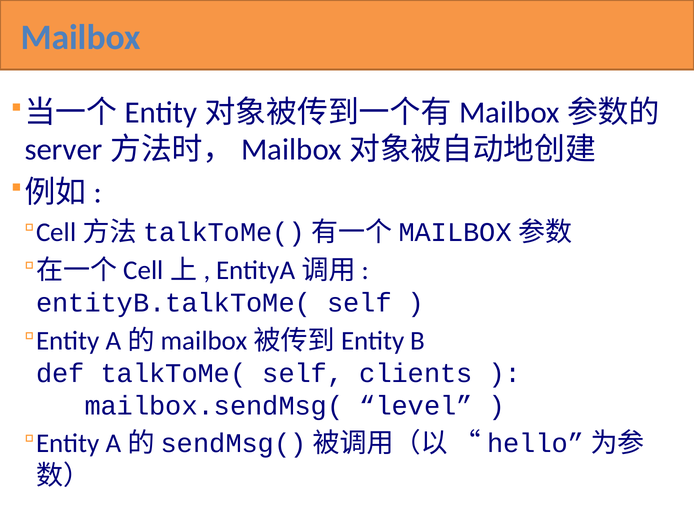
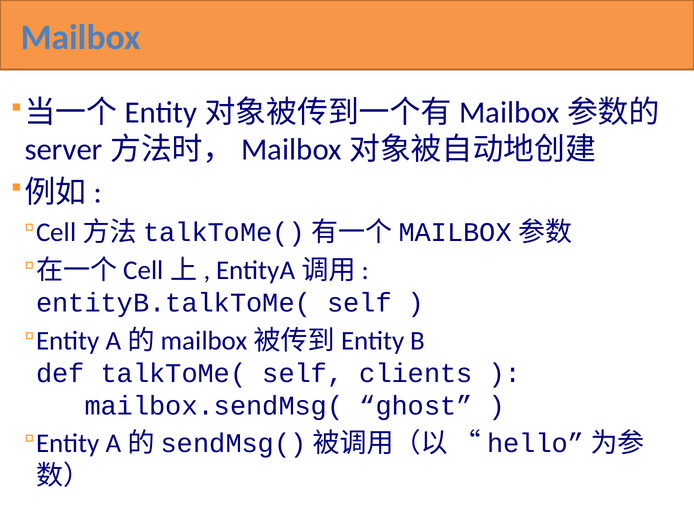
level: level -> ghost
